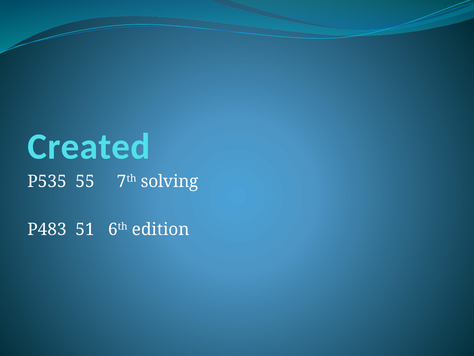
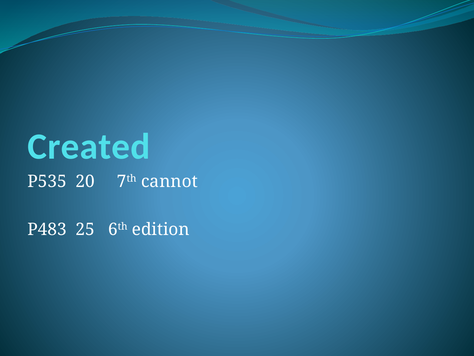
55: 55 -> 20
solving: solving -> cannot
51: 51 -> 25
